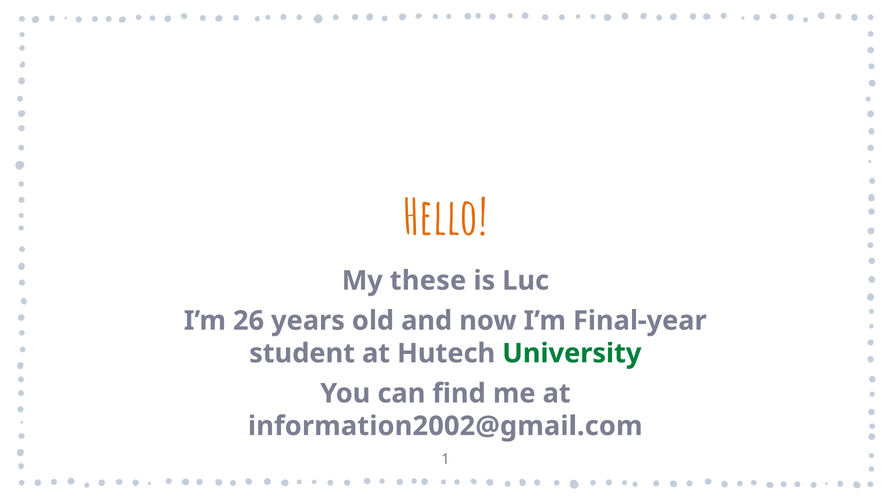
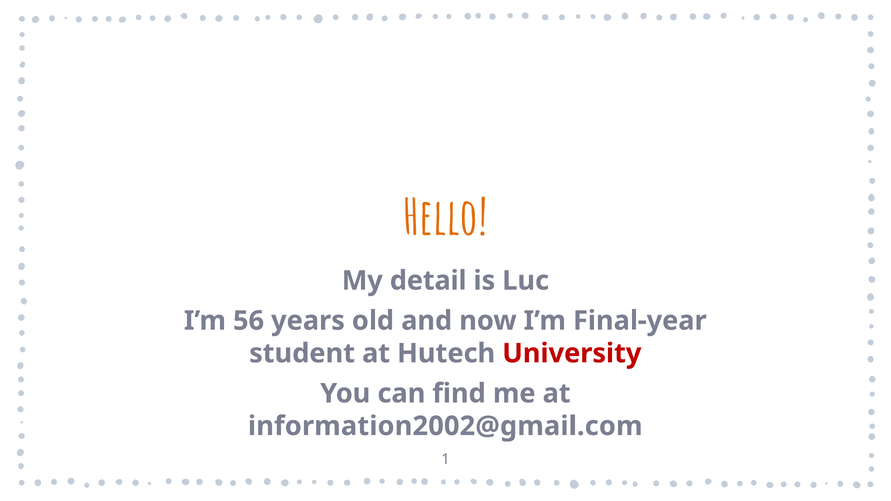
these: these -> detail
26: 26 -> 56
University colour: green -> red
